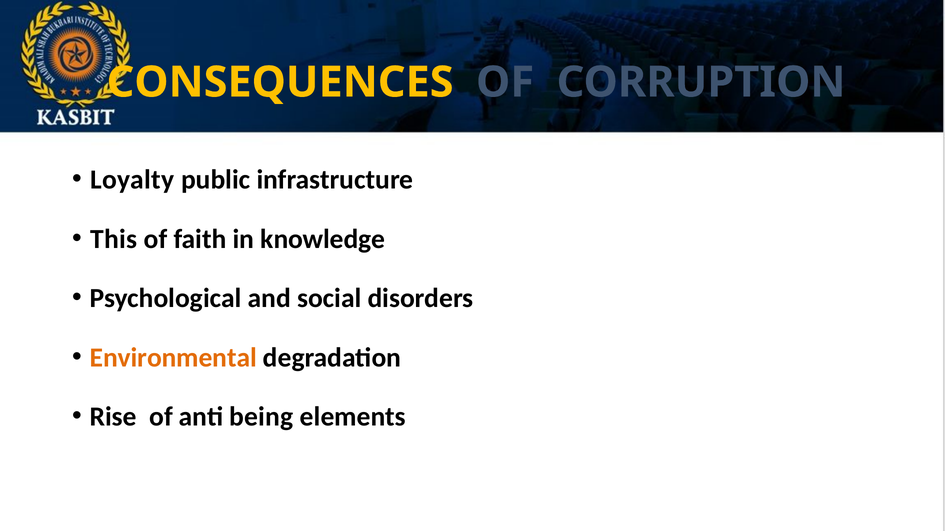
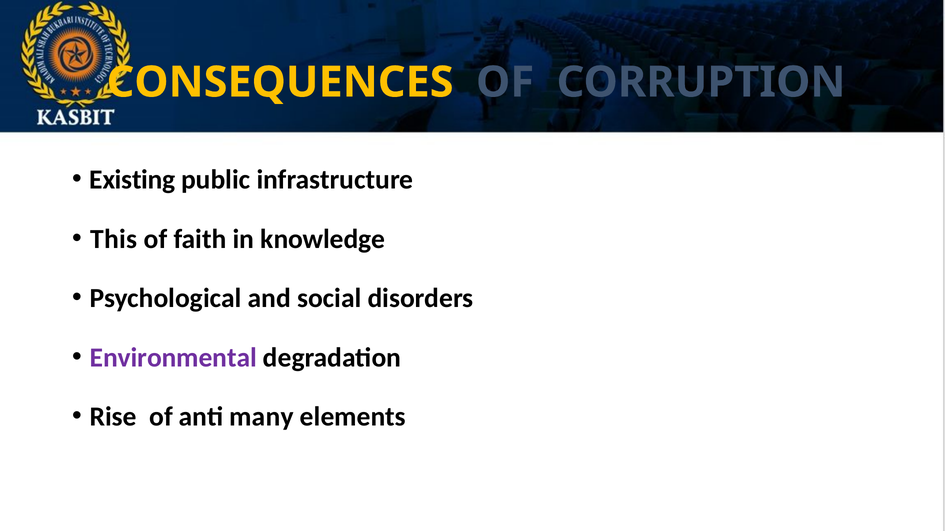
Loyalty: Loyalty -> Existing
Environmental colour: orange -> purple
being: being -> many
